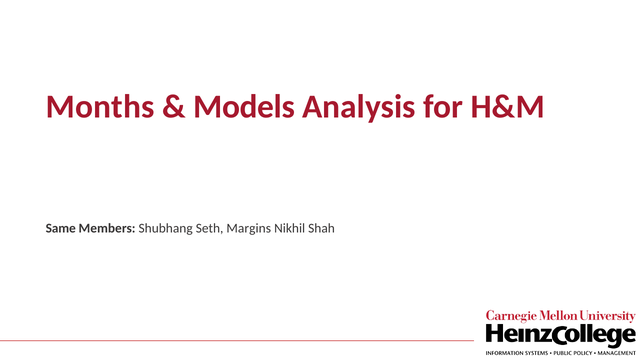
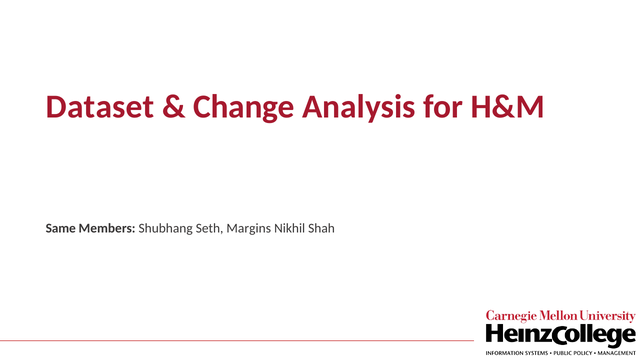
Months: Months -> Dataset
Models: Models -> Change
